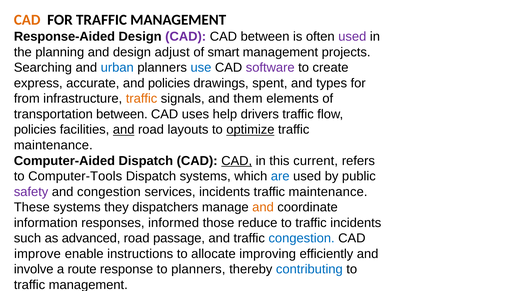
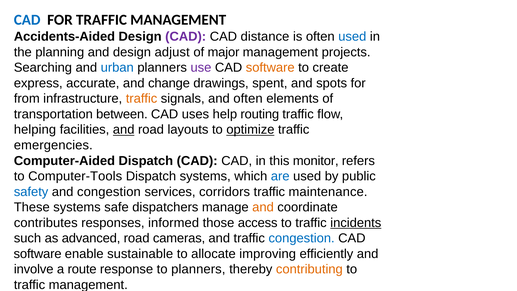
CAD at (27, 20) colour: orange -> blue
Response-Aided: Response-Aided -> Accidents-Aided
CAD between: between -> distance
used at (352, 37) colour: purple -> blue
smart: smart -> major
use colour: blue -> purple
software at (270, 68) colour: purple -> orange
and policies: policies -> change
types: types -> spots
and them: them -> often
drivers: drivers -> routing
policies at (35, 130): policies -> helping
maintenance at (53, 145): maintenance -> emergencies
CAD at (237, 161) underline: present -> none
current: current -> monitor
safety colour: purple -> blue
services incidents: incidents -> corridors
they: they -> safe
information: information -> contributes
reduce: reduce -> access
incidents at (356, 223) underline: none -> present
passage: passage -> cameras
improve at (37, 254): improve -> software
instructions: instructions -> sustainable
contributing colour: blue -> orange
